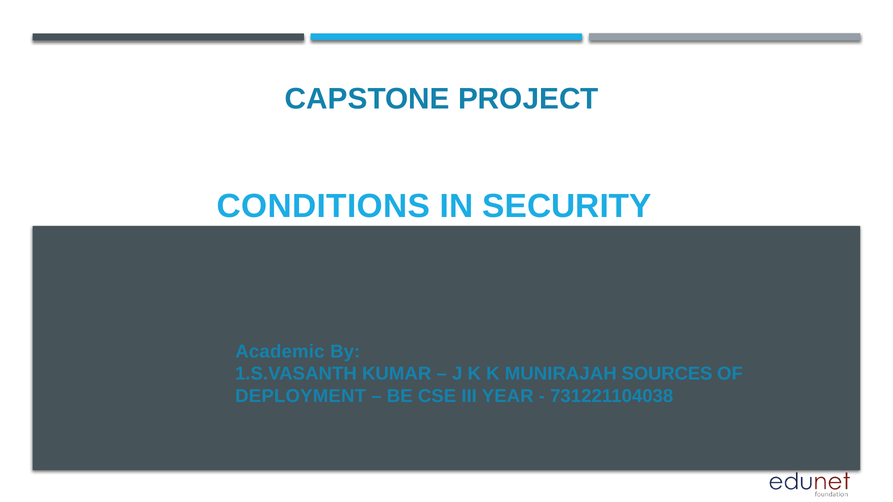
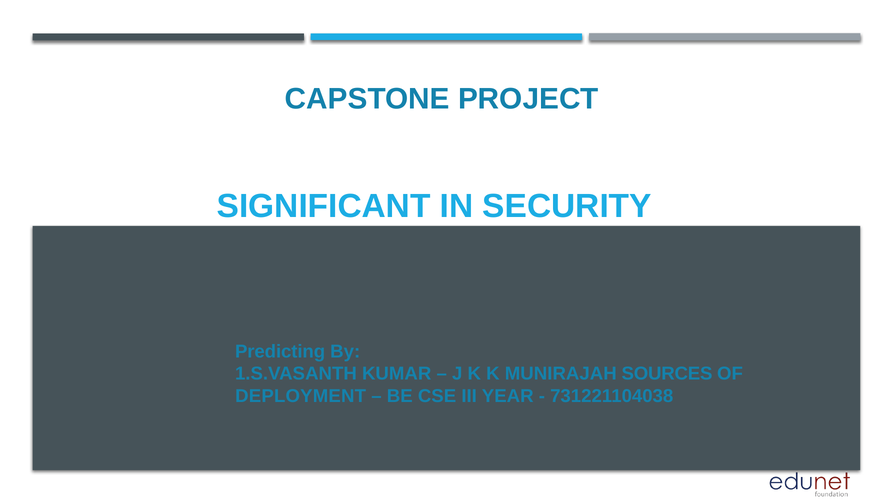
CONDITIONS: CONDITIONS -> SIGNIFICANT
Academic: Academic -> Predicting
